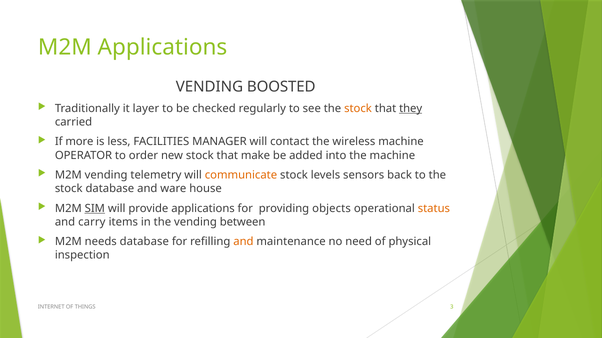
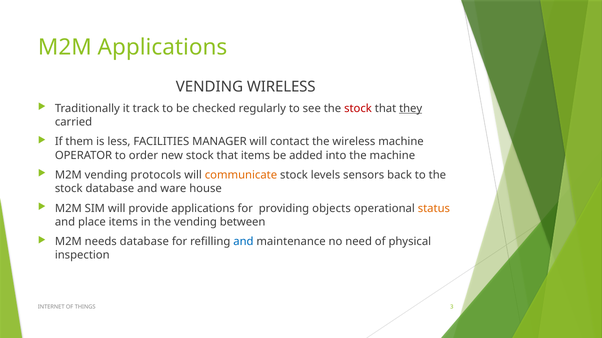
VENDING BOOSTED: BOOSTED -> WIRELESS
layer: layer -> track
stock at (358, 109) colour: orange -> red
more: more -> them
that make: make -> items
telemetry: telemetry -> protocols
SIM underline: present -> none
carry: carry -> place
and at (243, 242) colour: orange -> blue
